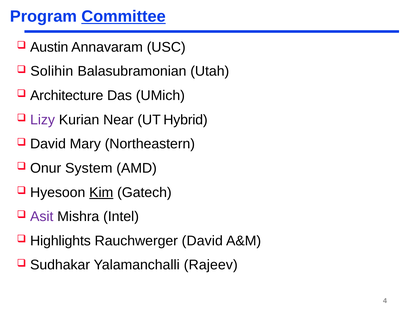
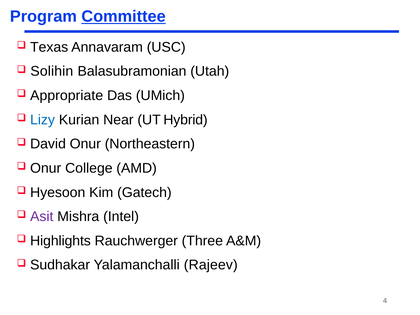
Austin: Austin -> Texas
Architecture: Architecture -> Appropriate
Lizy colour: purple -> blue
David Mary: Mary -> Onur
System: System -> College
Kim underline: present -> none
Rauchwerger David: David -> Three
